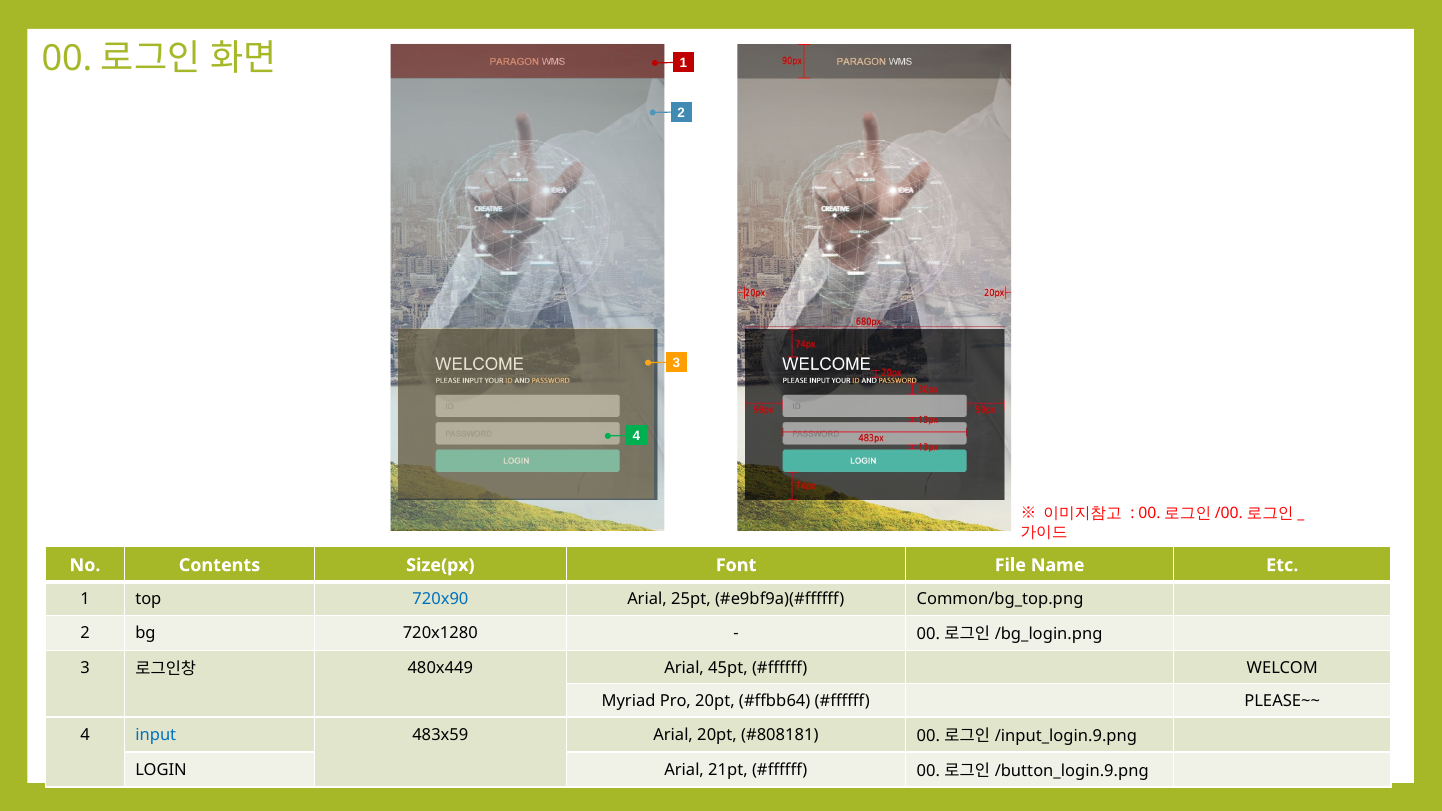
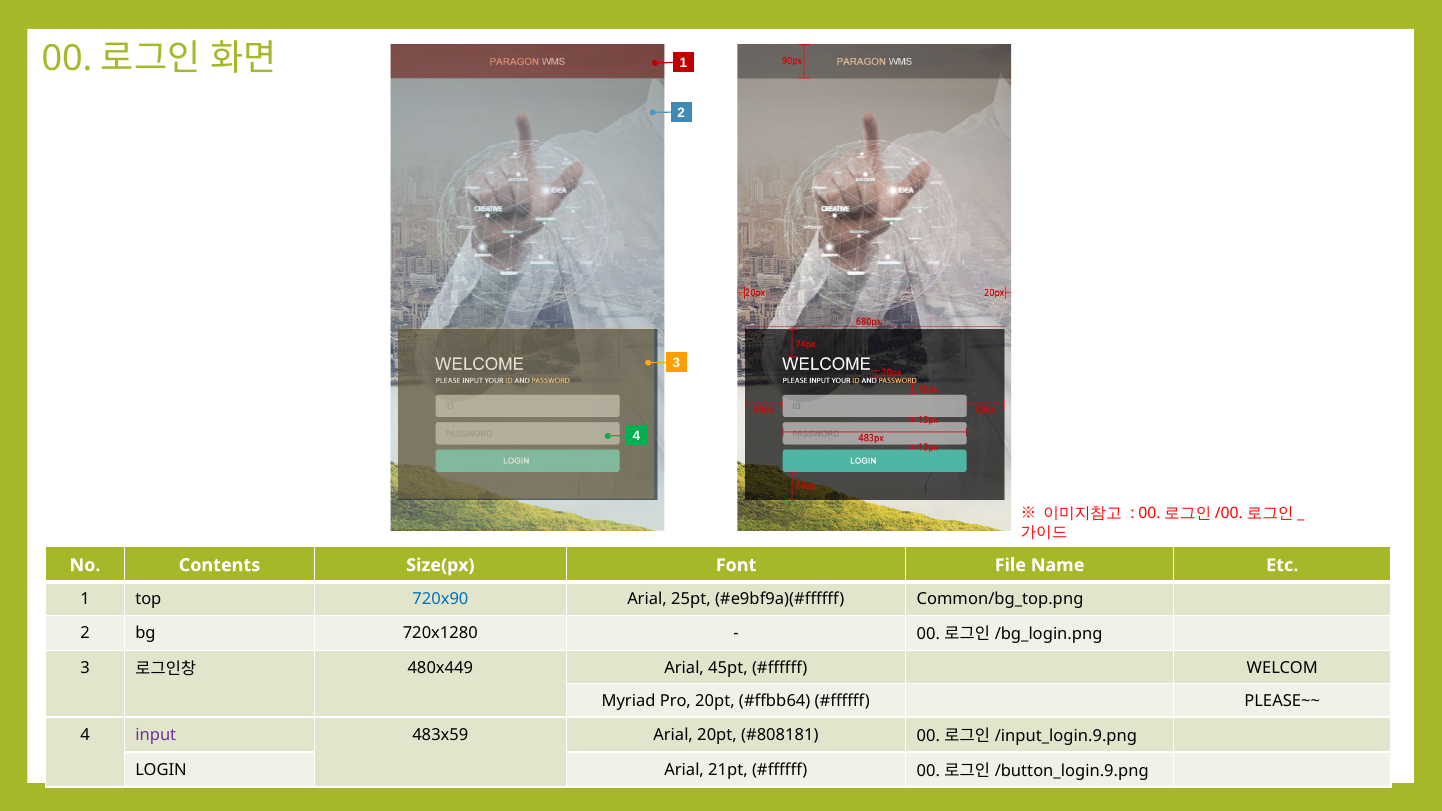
input colour: blue -> purple
